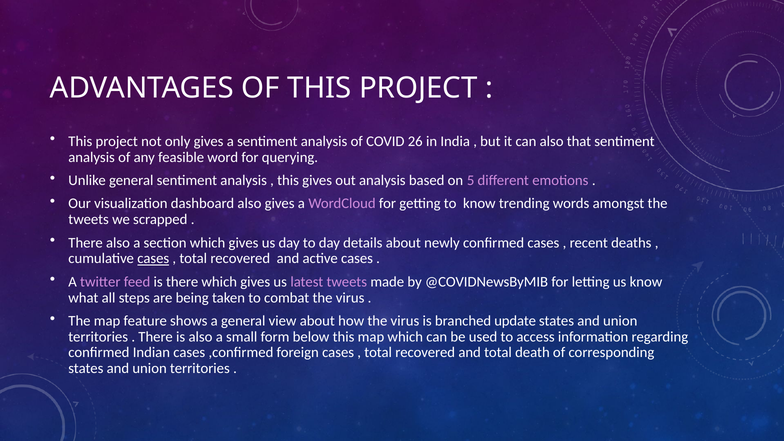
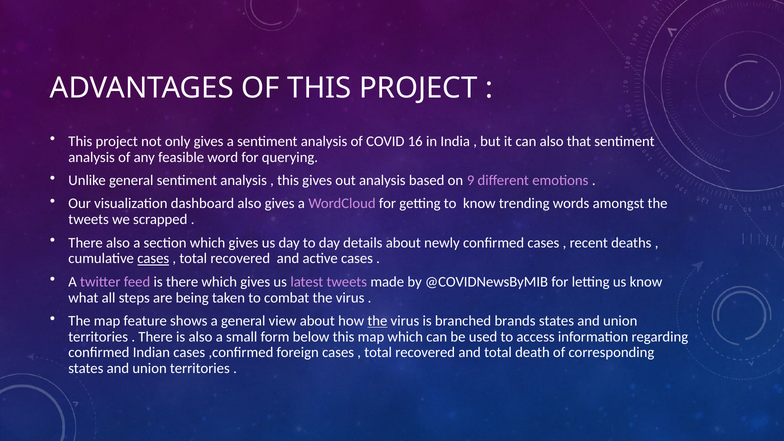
26: 26 -> 16
5: 5 -> 9
the at (377, 321) underline: none -> present
update: update -> brands
